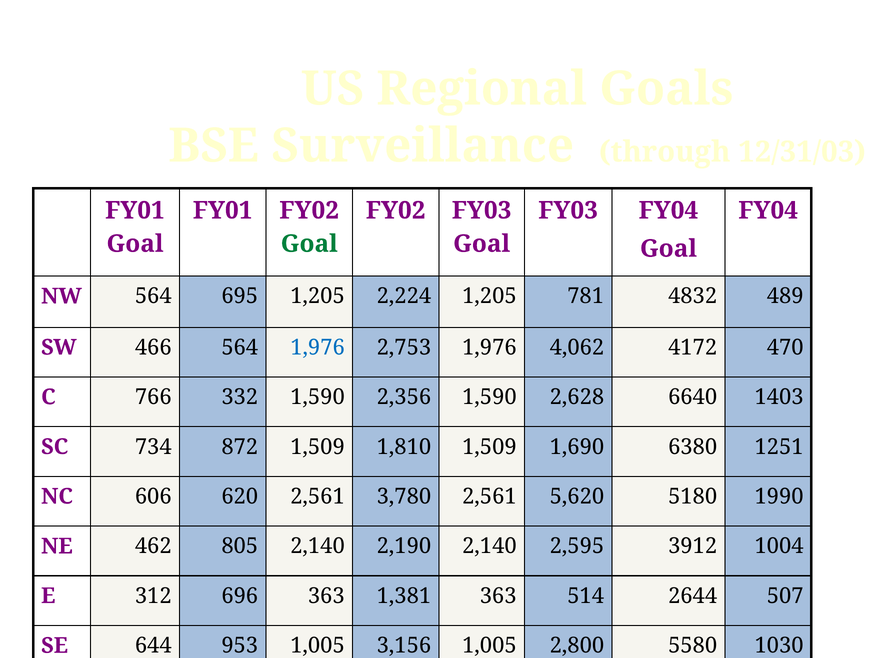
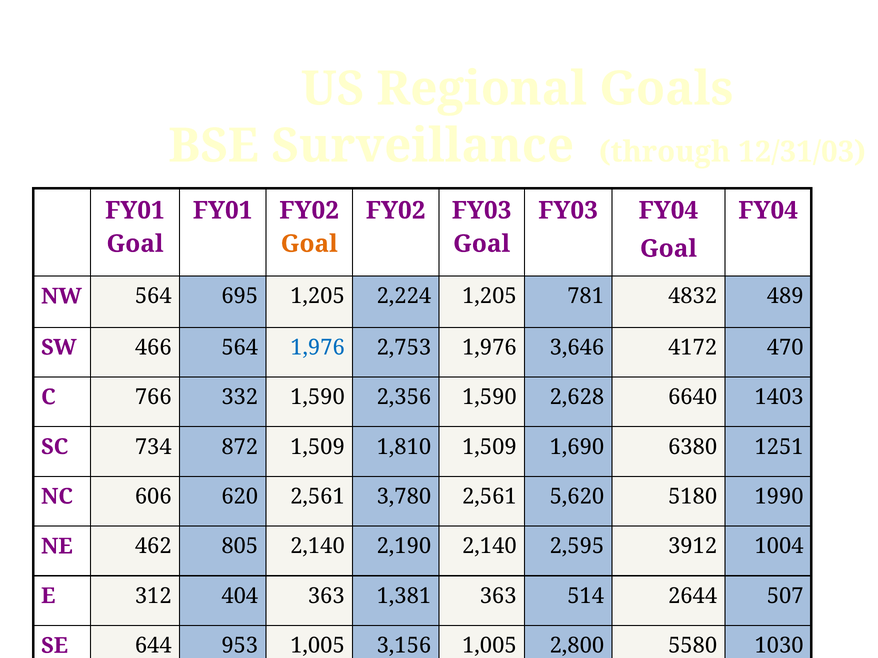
Goal at (309, 244) colour: green -> orange
4,062: 4,062 -> 3,646
696: 696 -> 404
